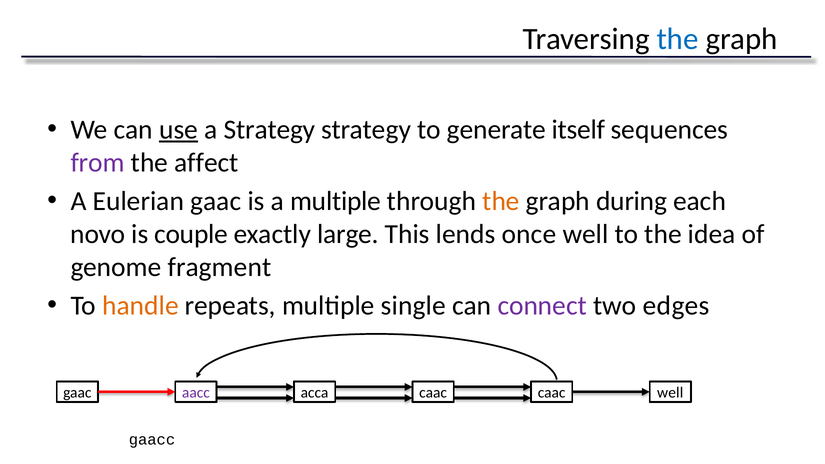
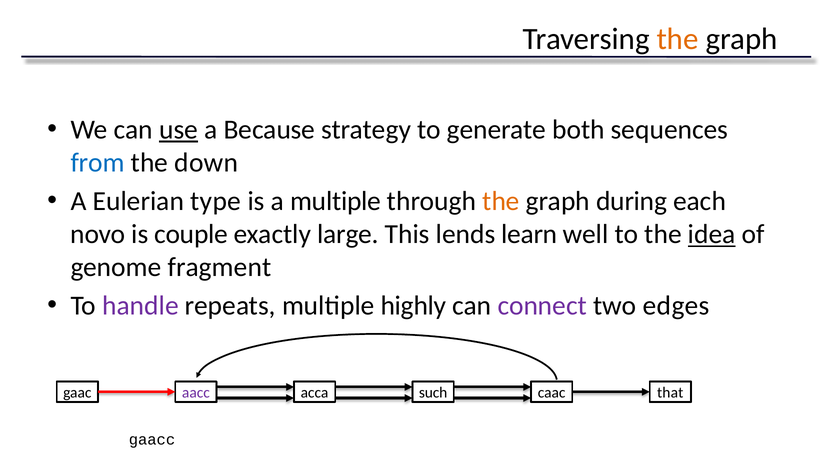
the at (678, 39) colour: blue -> orange
a Strategy: Strategy -> Because
itself: itself -> both
from colour: purple -> blue
affect: affect -> down
Eulerian gaac: gaac -> type
once: once -> learn
idea underline: none -> present
handle colour: orange -> purple
single: single -> highly
acca caac: caac -> such
caac well: well -> that
